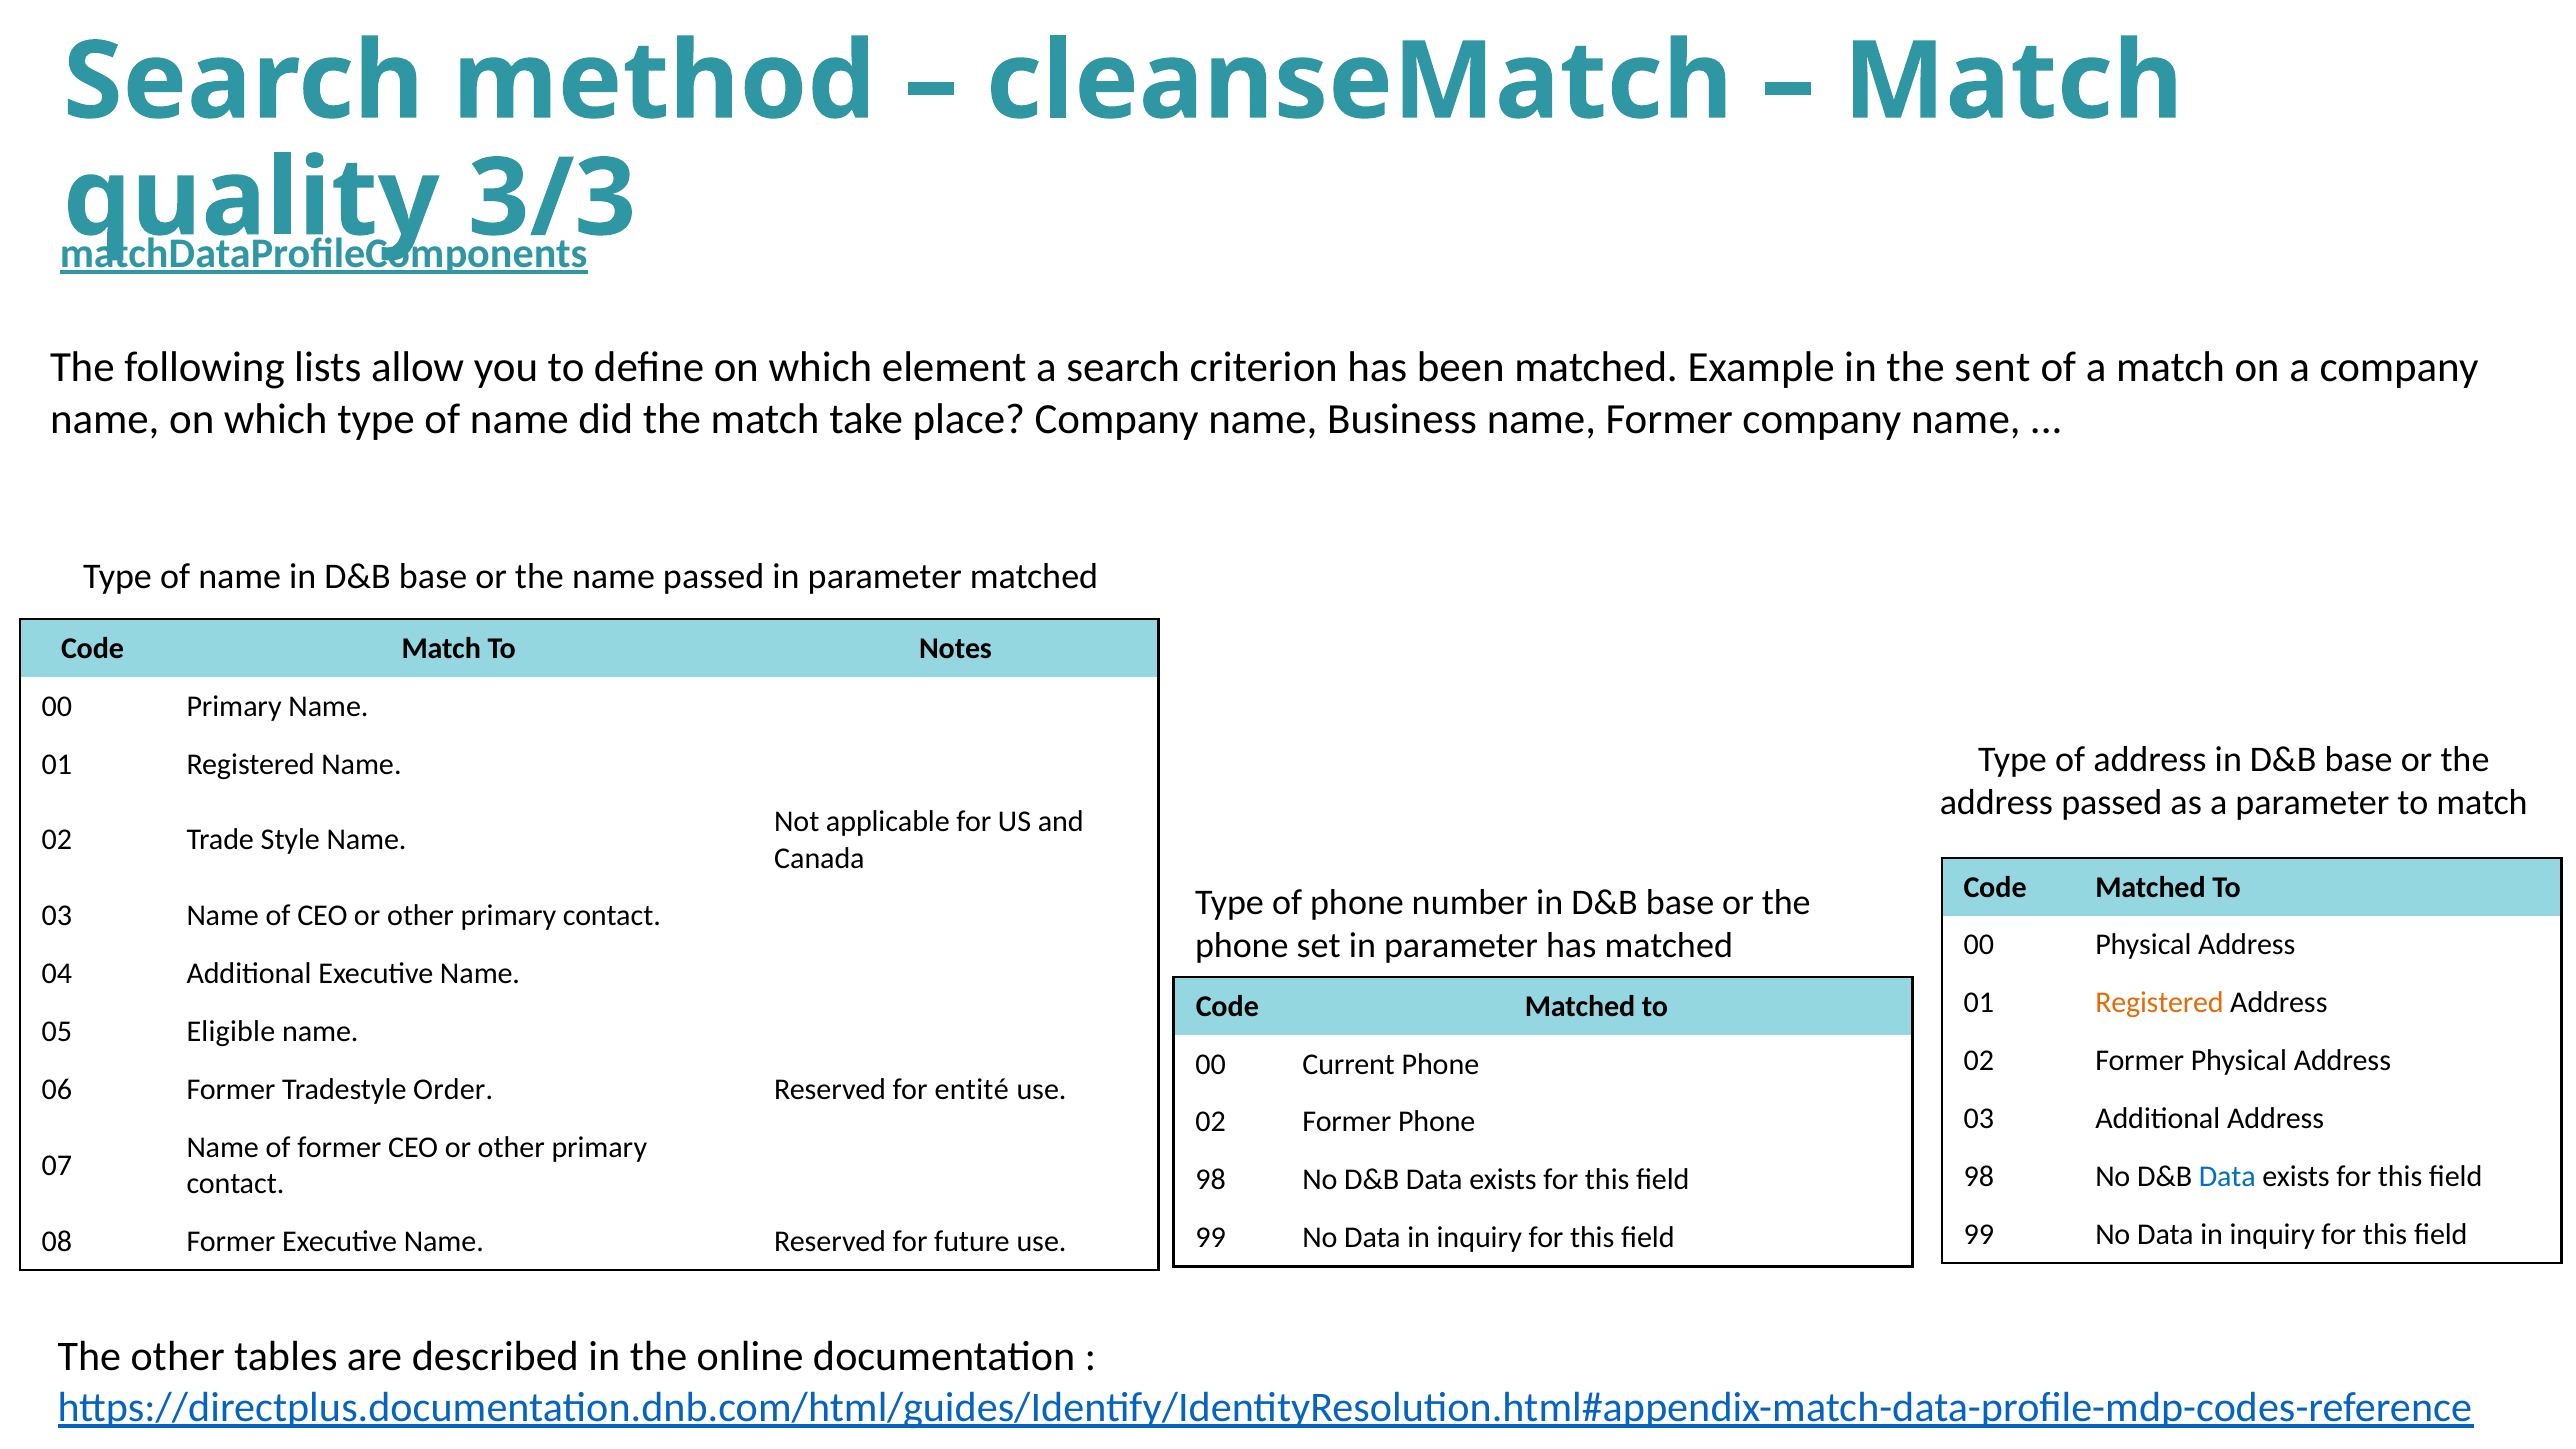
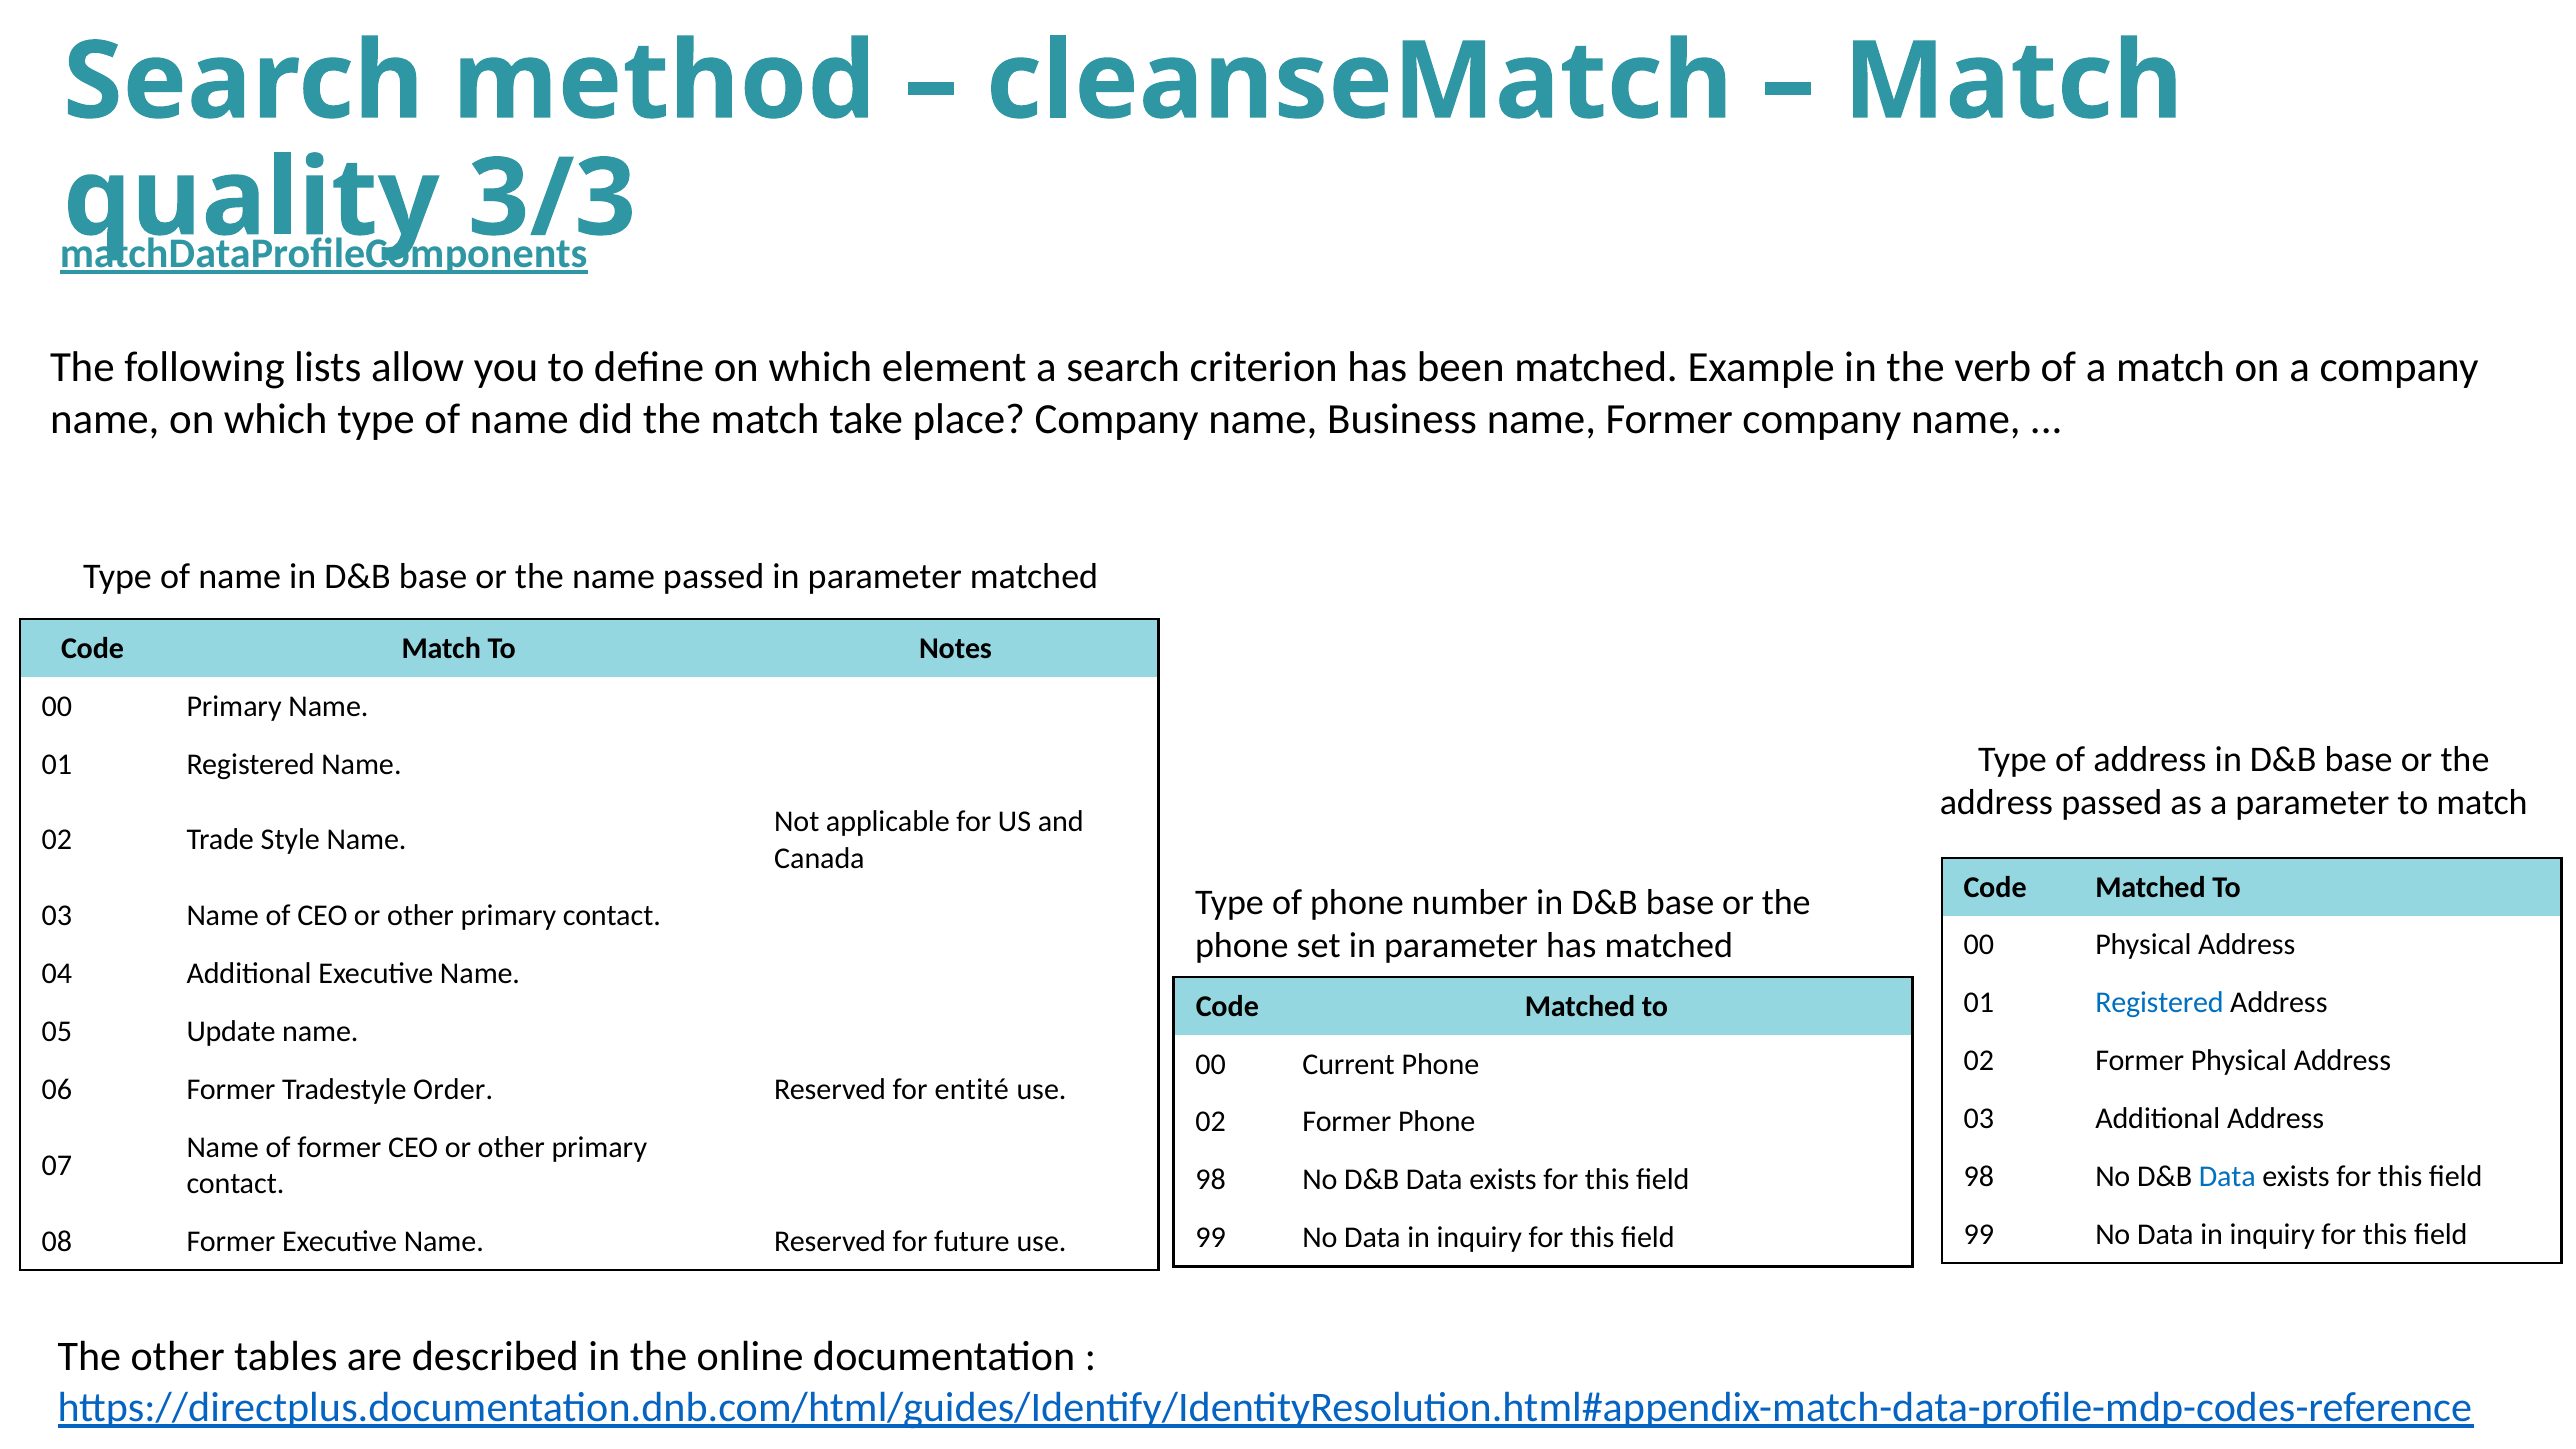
sent: sent -> verb
Registered at (2159, 1003) colour: orange -> blue
Eligible: Eligible -> Update
